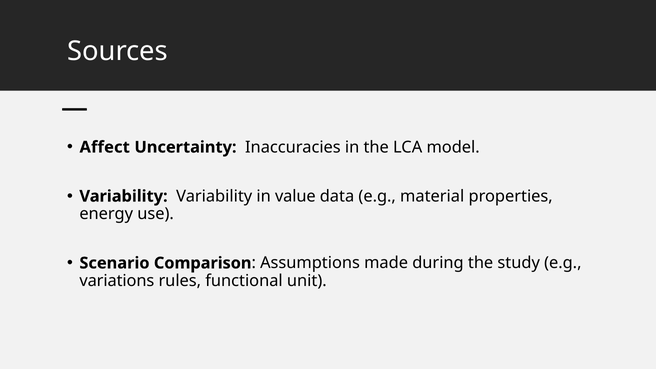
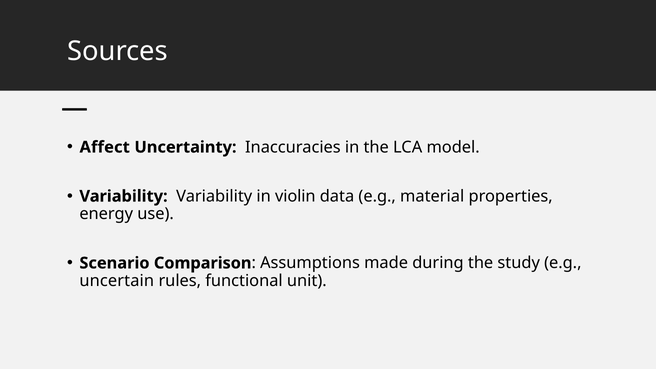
value: value -> violin
variations: variations -> uncertain
